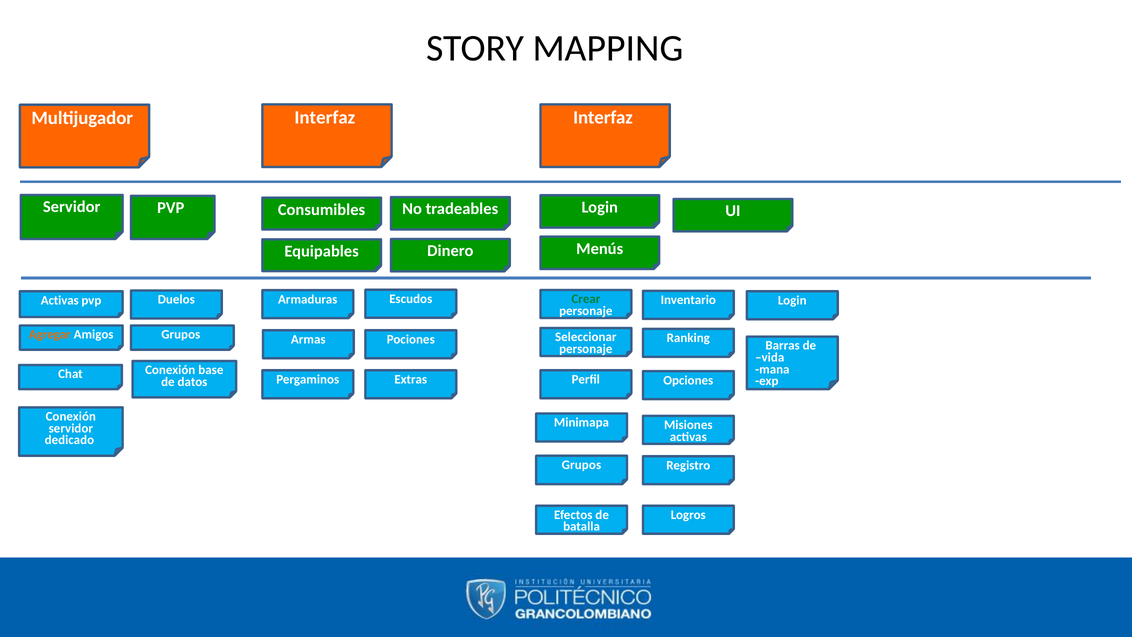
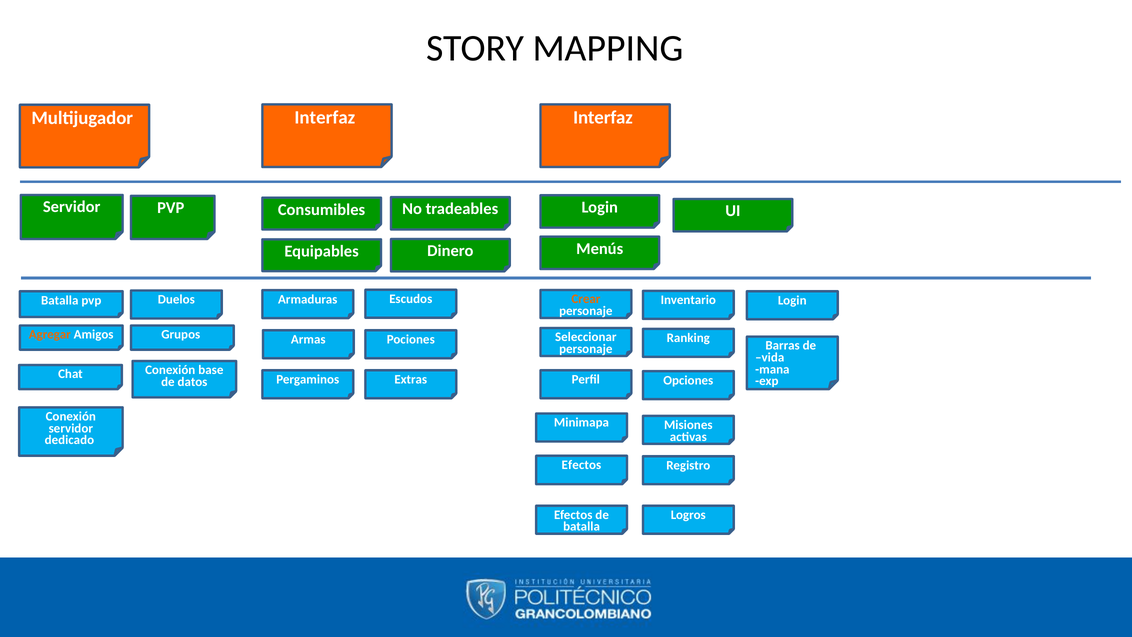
Crear colour: green -> orange
Activas at (60, 300): Activas -> Batalla
Grupos at (581, 465): Grupos -> Efectos
